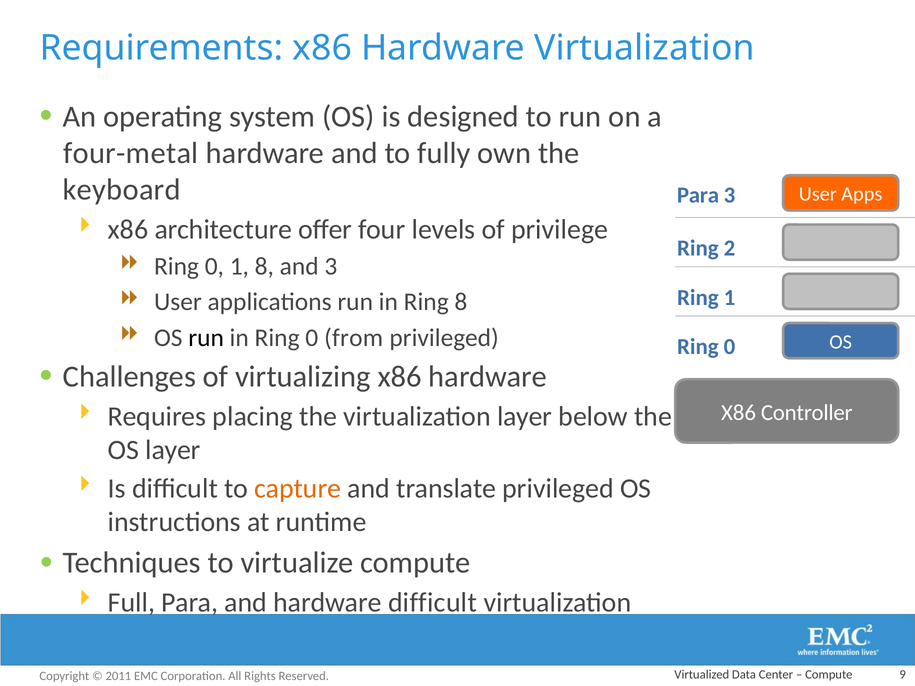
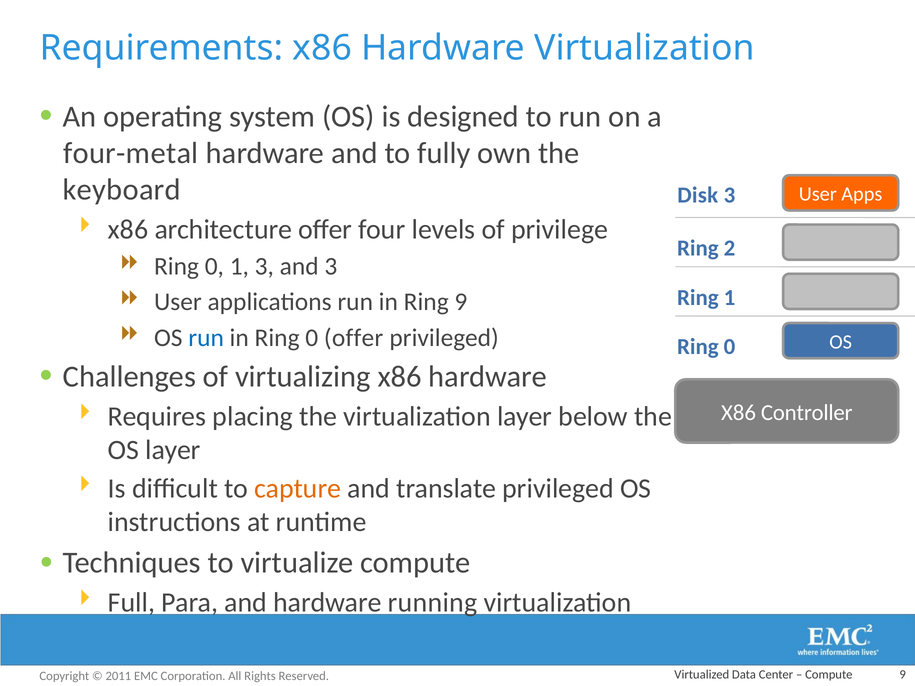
Para at (698, 195): Para -> Disk
1 8: 8 -> 3
Ring 8: 8 -> 9
run at (206, 338) colour: black -> blue
0 from: from -> offer
hardware difficult: difficult -> running
